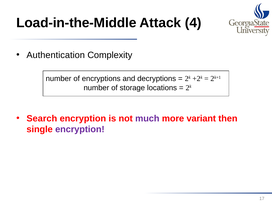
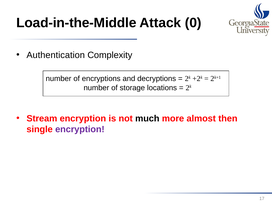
4: 4 -> 0
Search: Search -> Stream
much colour: purple -> black
variant: variant -> almost
